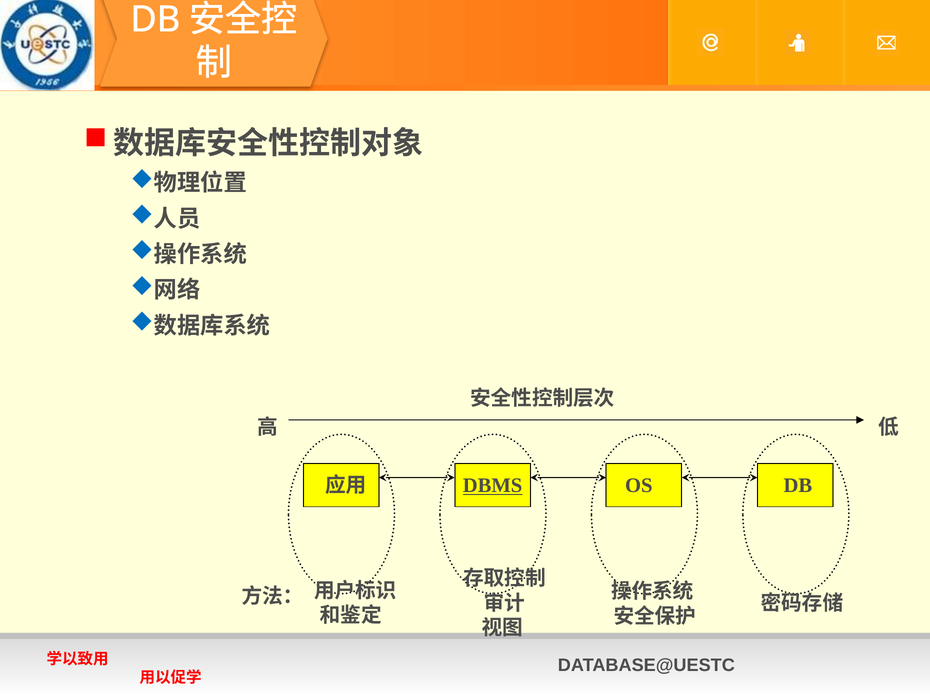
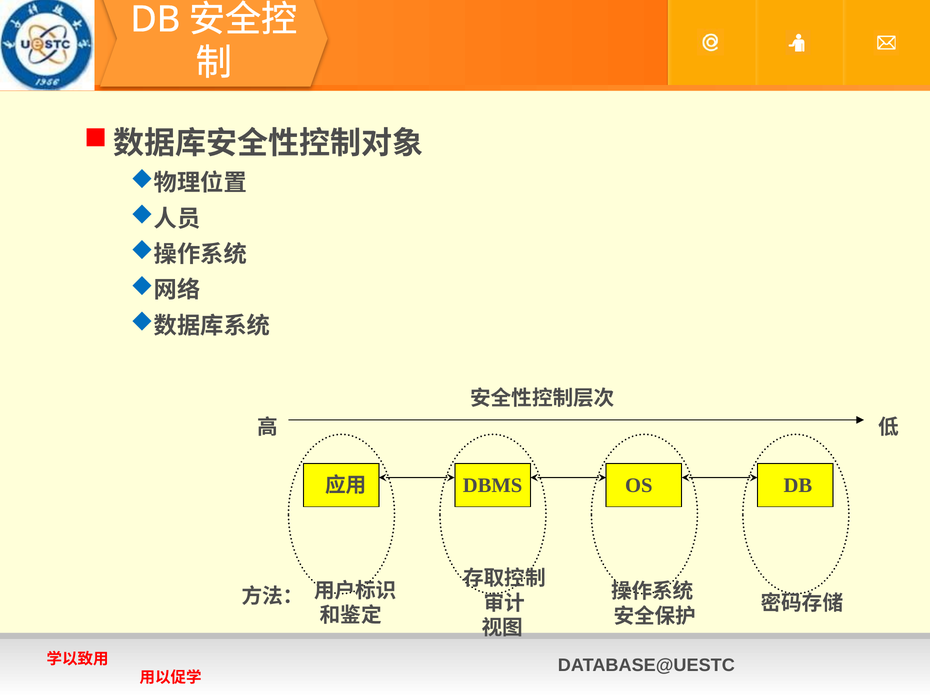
DBMS underline: present -> none
